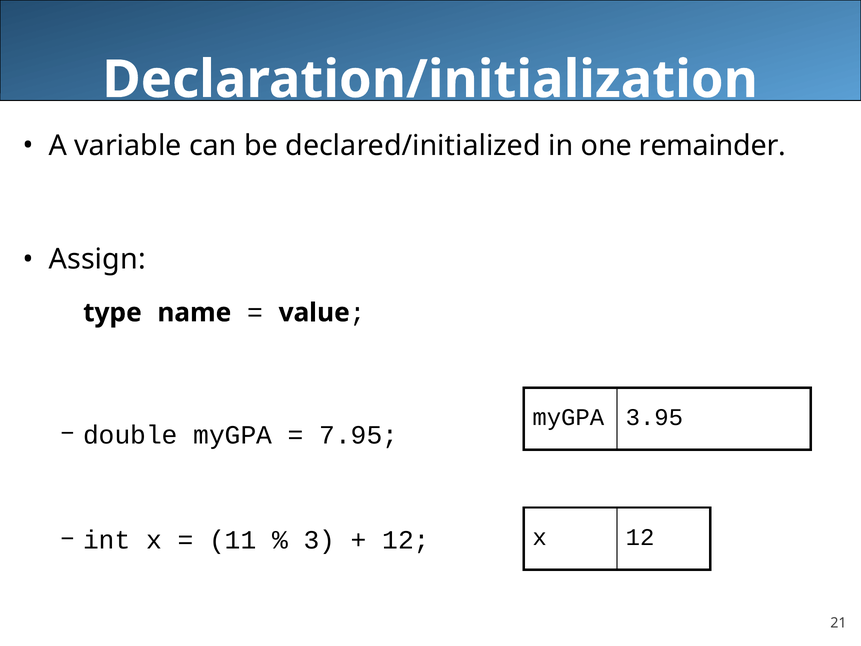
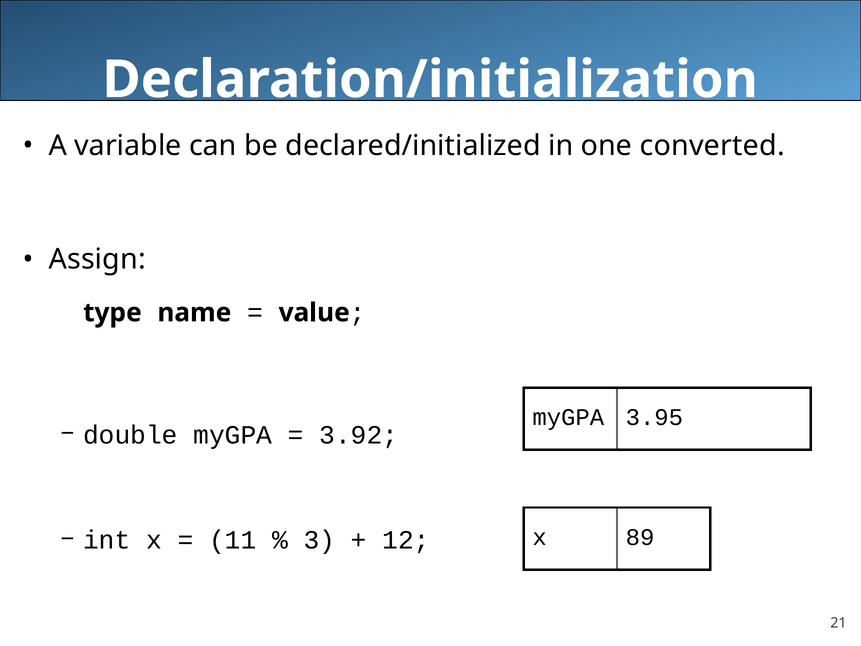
remainder: remainder -> converted
7.95: 7.95 -> 3.92
x 12: 12 -> 89
